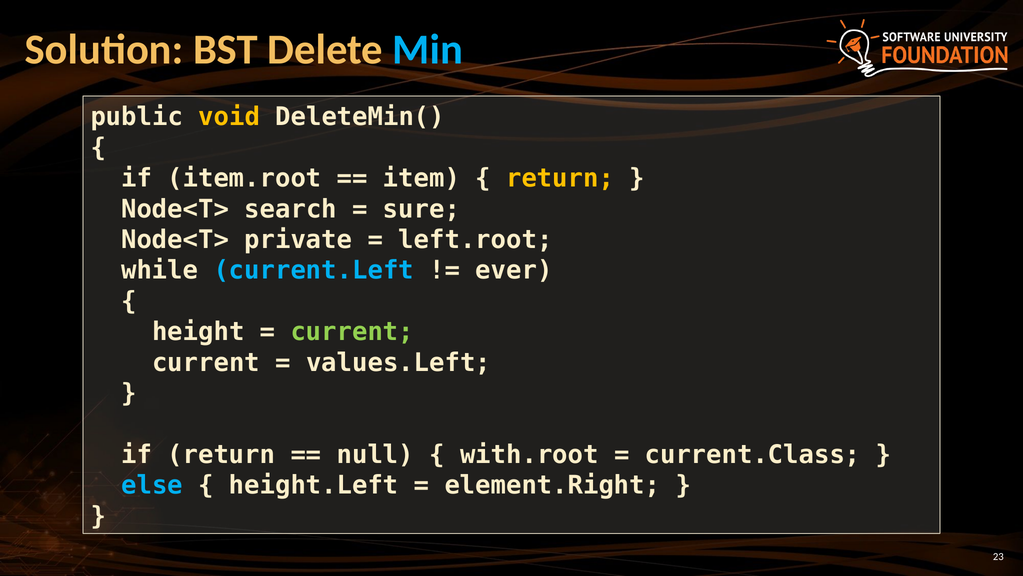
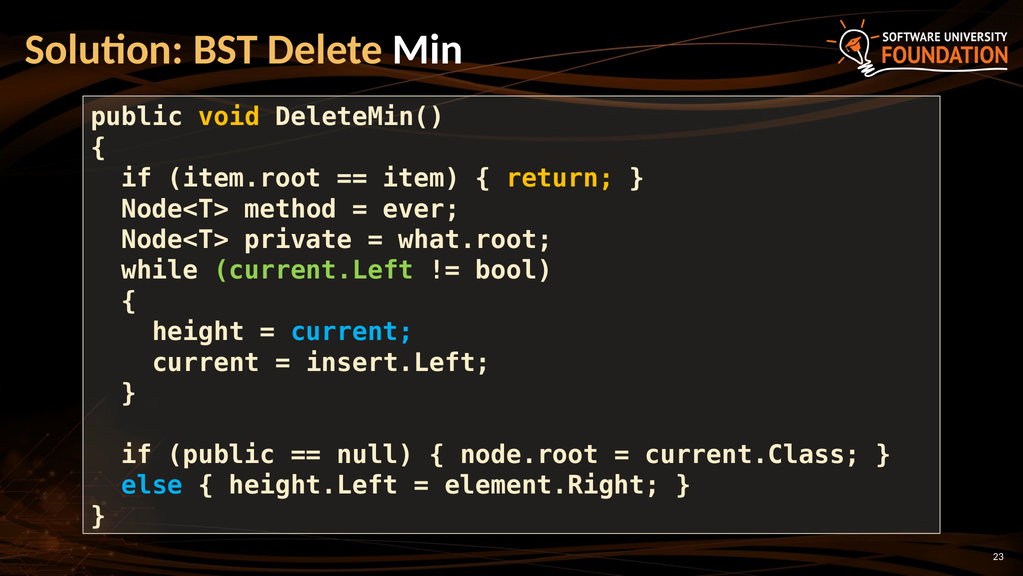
Min colour: light blue -> white
search: search -> method
sure: sure -> ever
left.root: left.root -> what.root
current.Left colour: light blue -> light green
ever: ever -> bool
current at (352, 332) colour: light green -> light blue
values.Left: values.Left -> insert.Left
if return: return -> public
with.root: with.root -> node.root
